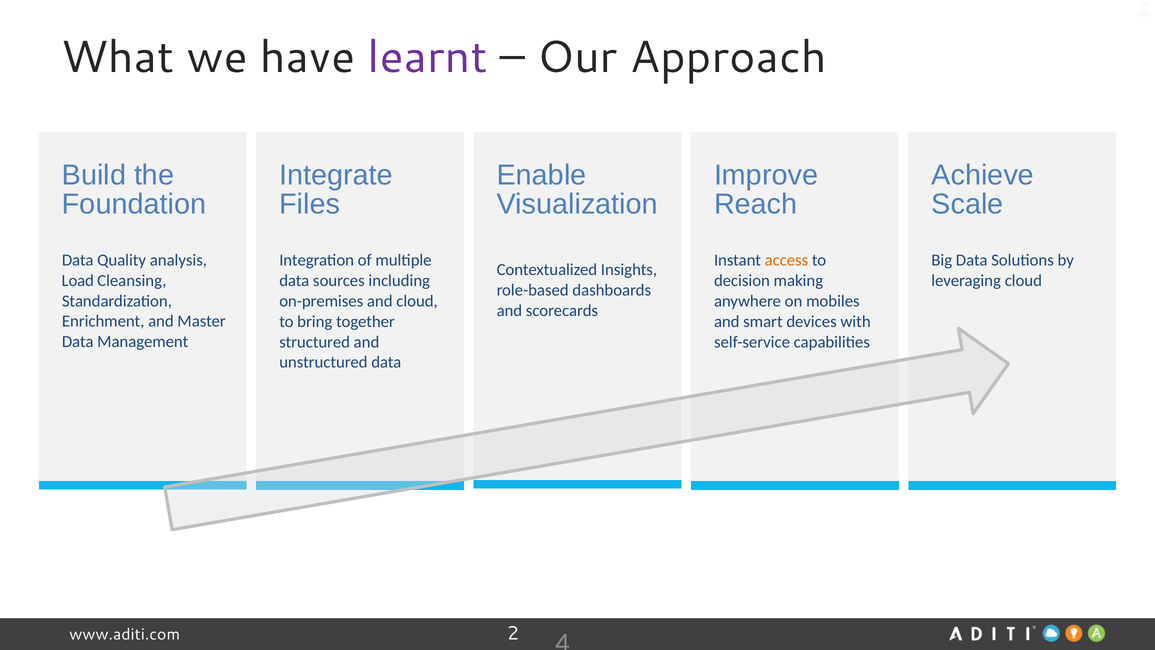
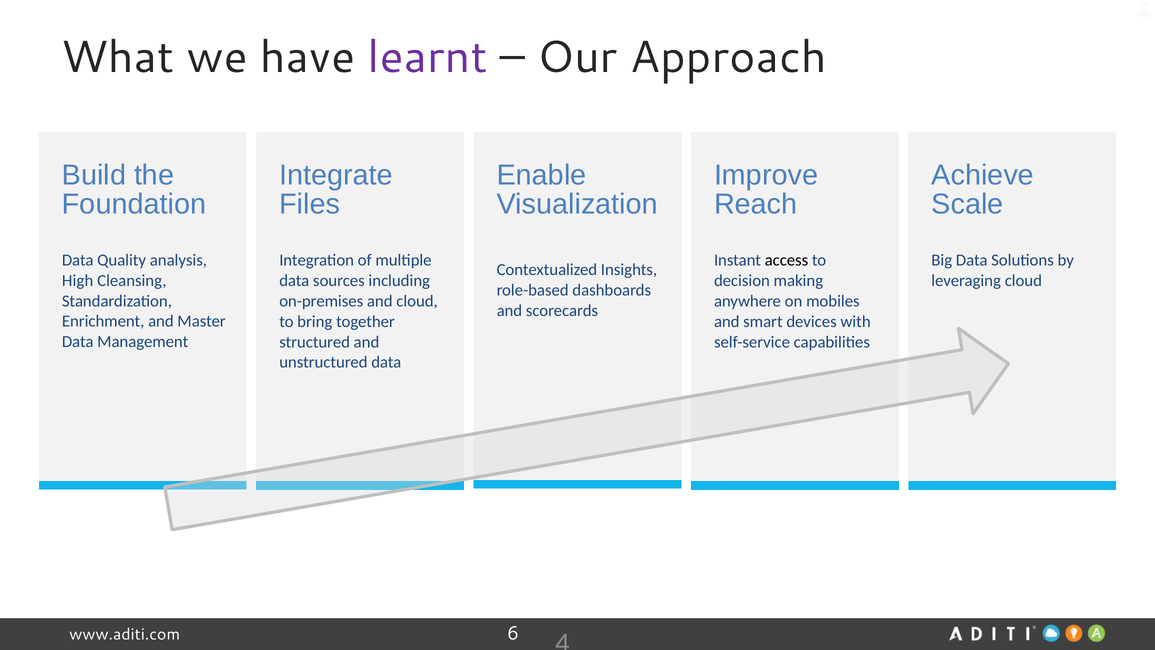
access colour: orange -> black
Load: Load -> High
2: 2 -> 6
